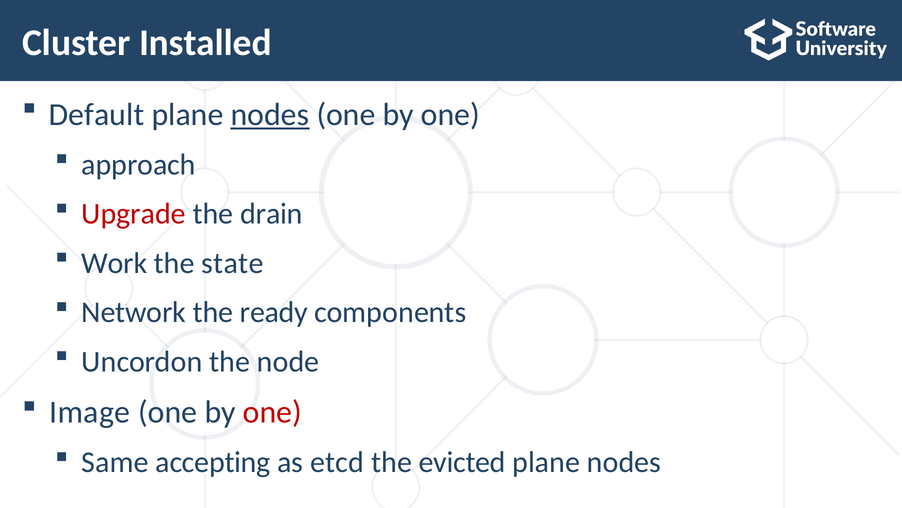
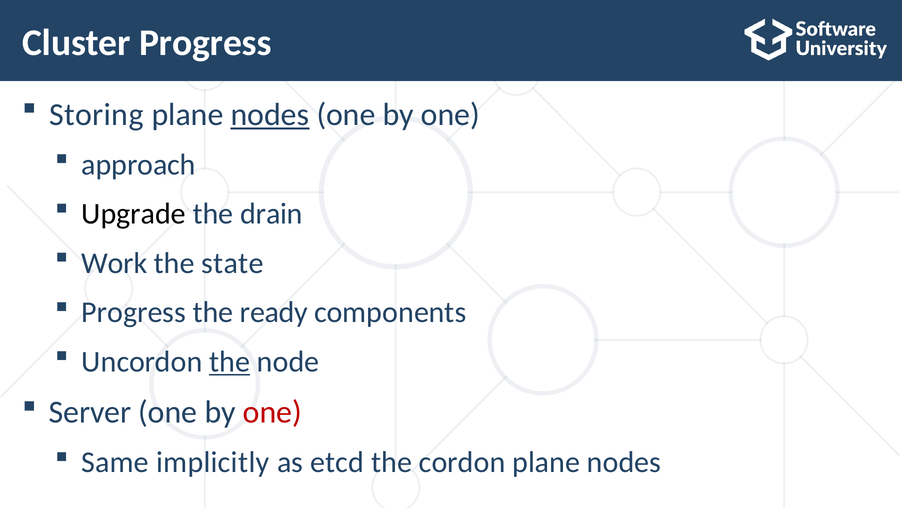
Cluster Installed: Installed -> Progress
Default: Default -> Storing
Upgrade colour: red -> black
Network at (134, 312): Network -> Progress
the at (230, 361) underline: none -> present
Image: Image -> Server
accepting: accepting -> implicitly
evicted: evicted -> cordon
